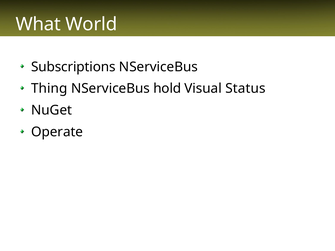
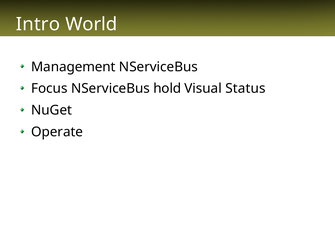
What: What -> Intro
Subscriptions: Subscriptions -> Management
Thing: Thing -> Focus
